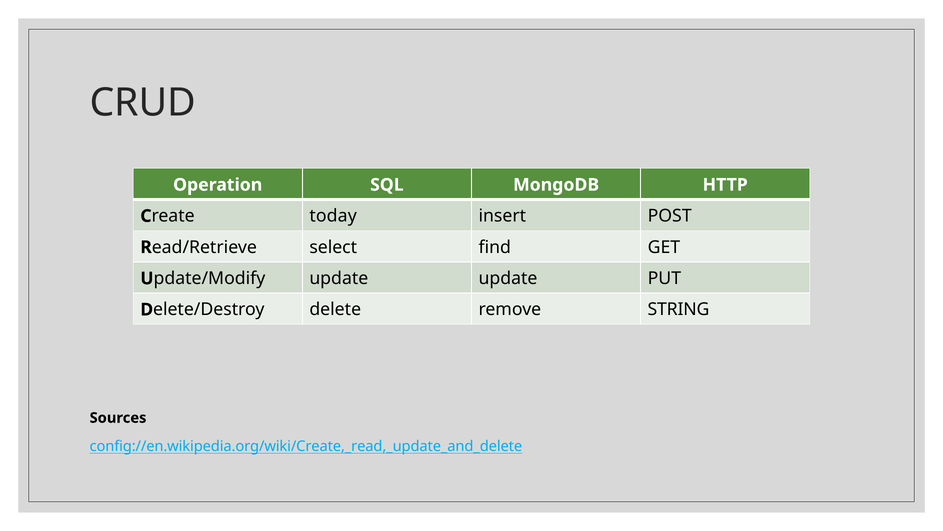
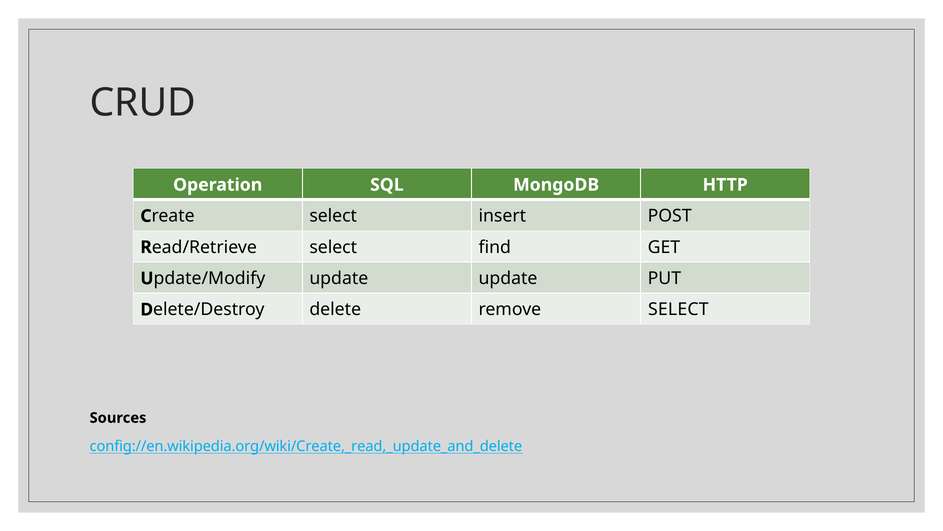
today at (333, 216): today -> select
remove STRING: STRING -> SELECT
